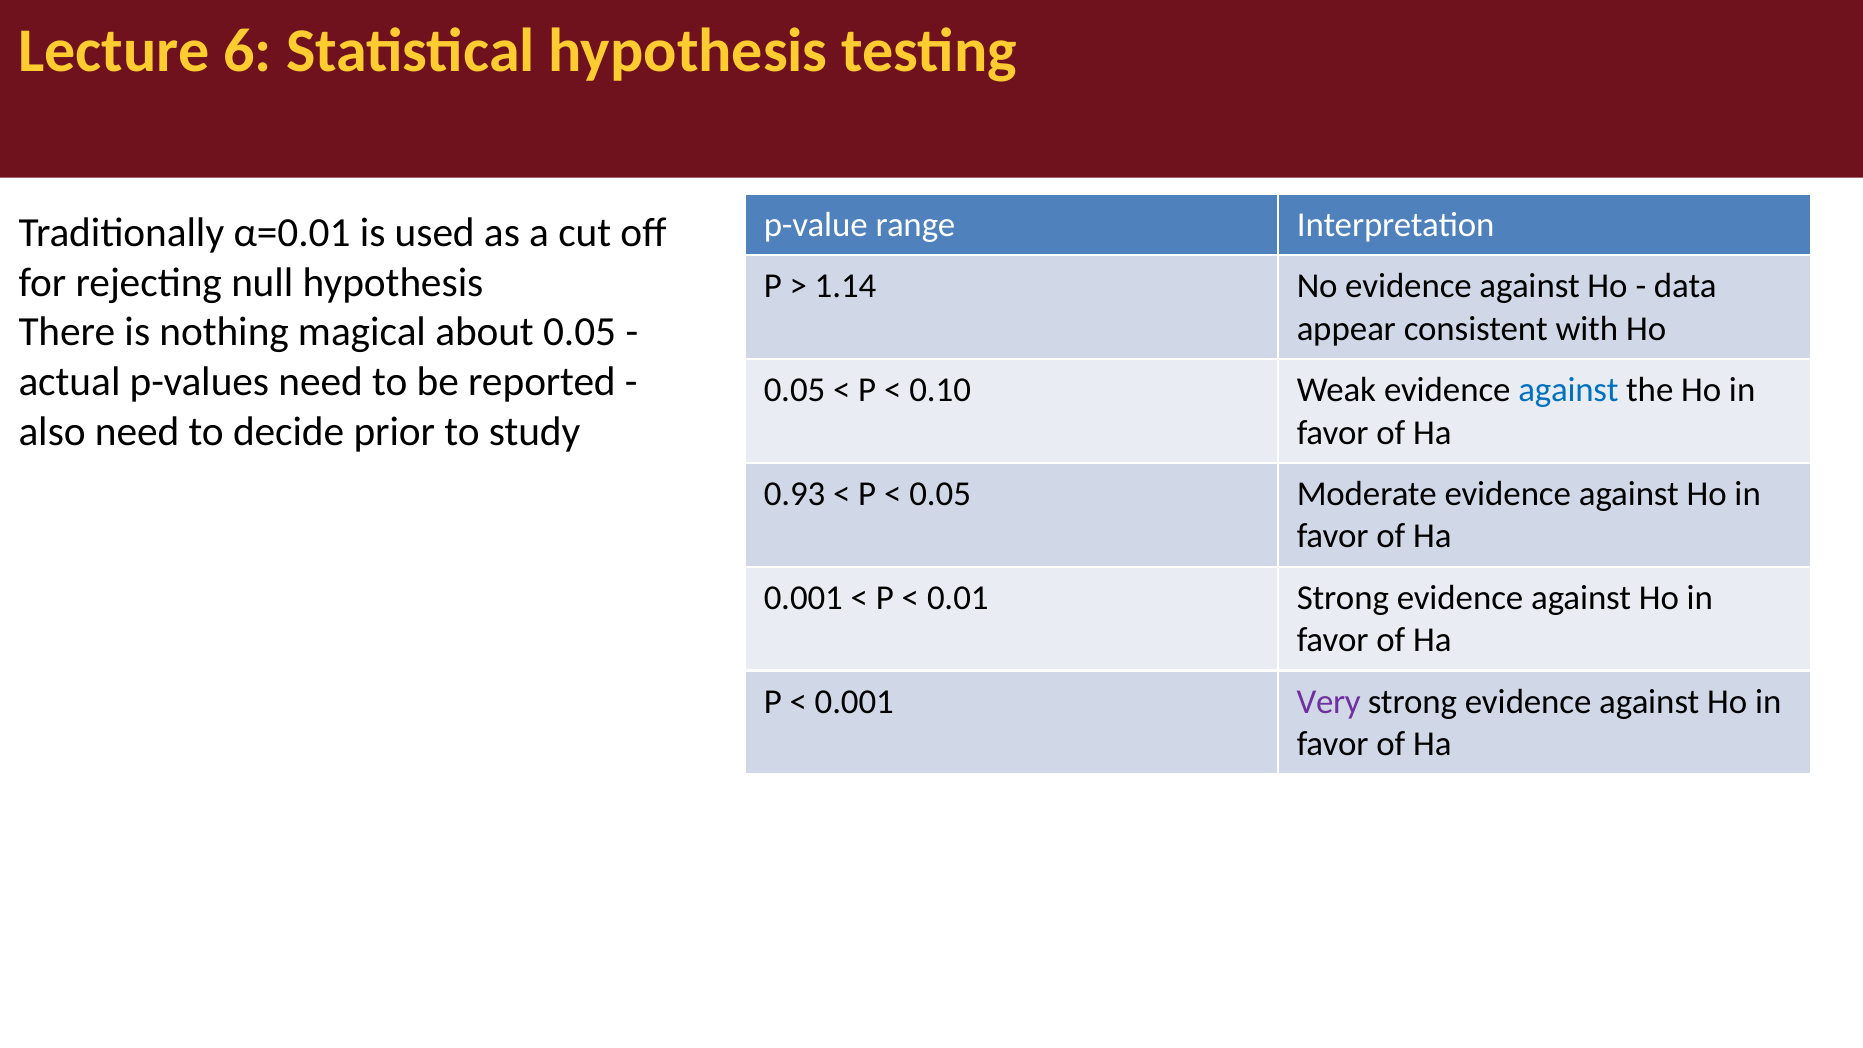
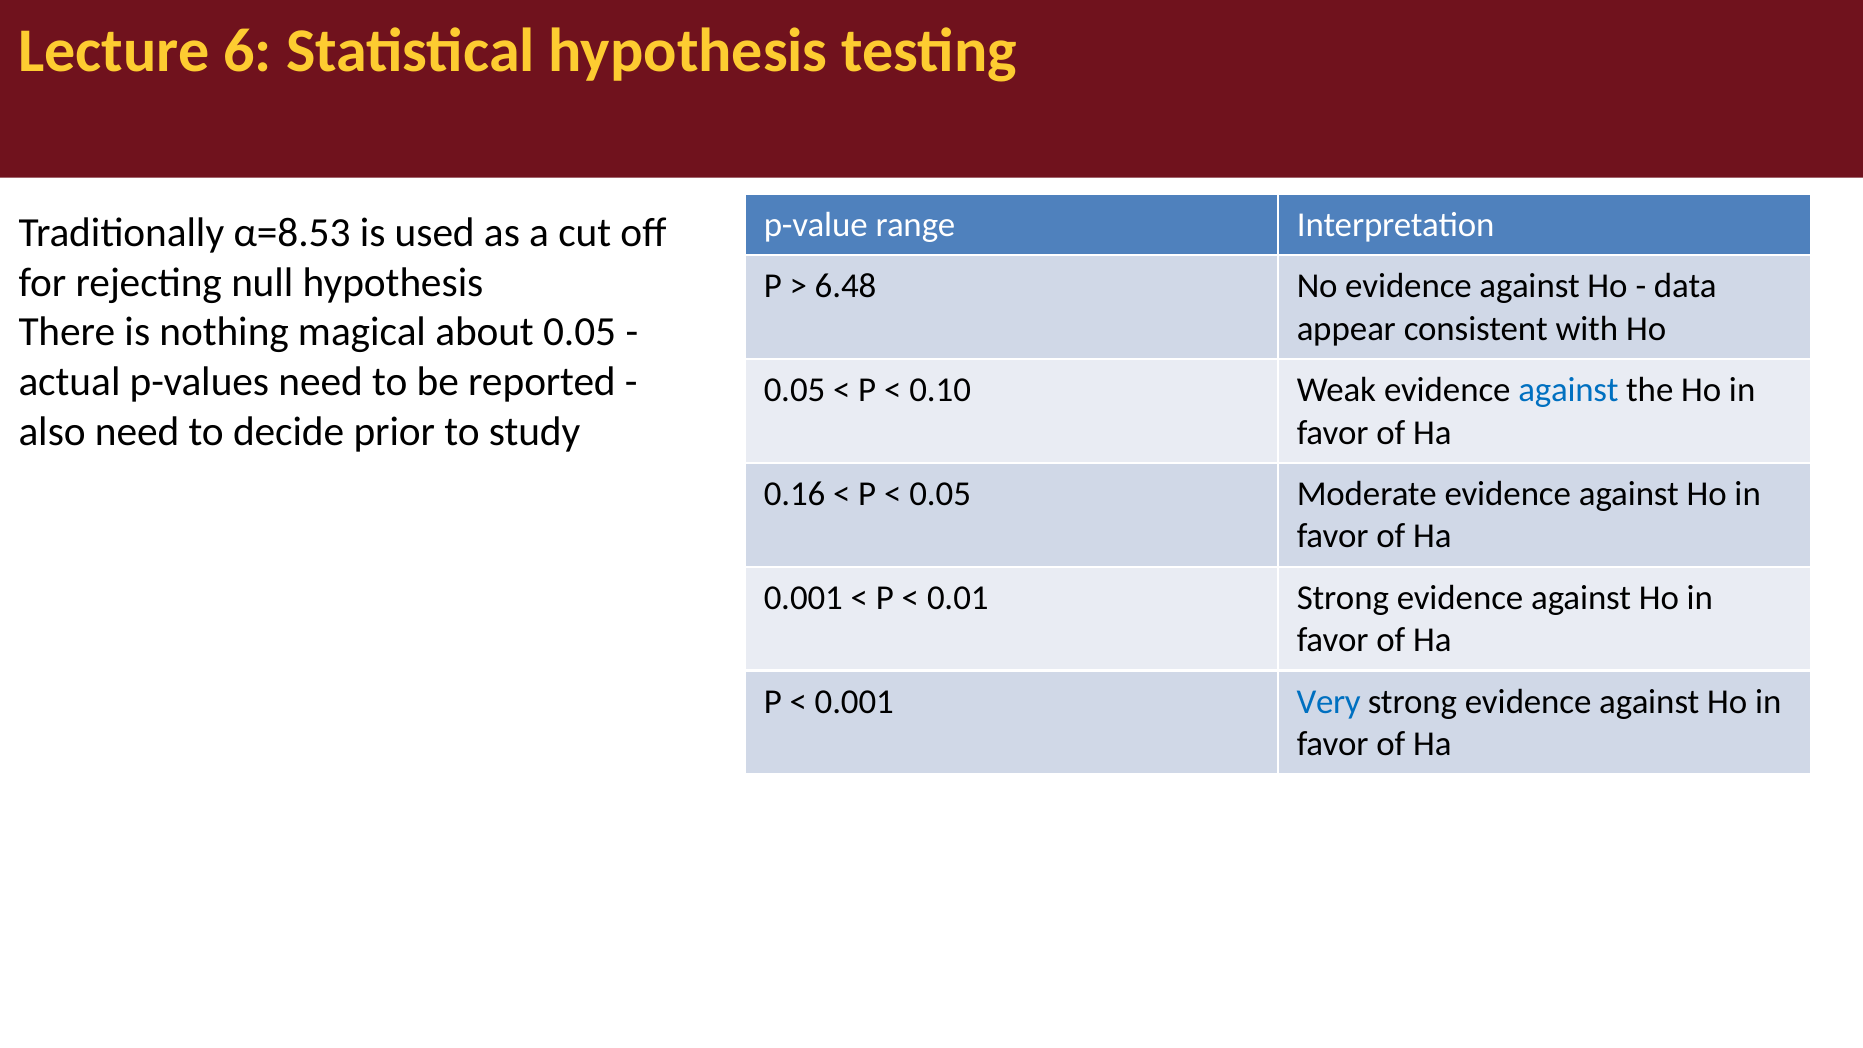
α=0.01: α=0.01 -> α=8.53
1.14: 1.14 -> 6.48
0.93: 0.93 -> 0.16
Very colour: purple -> blue
